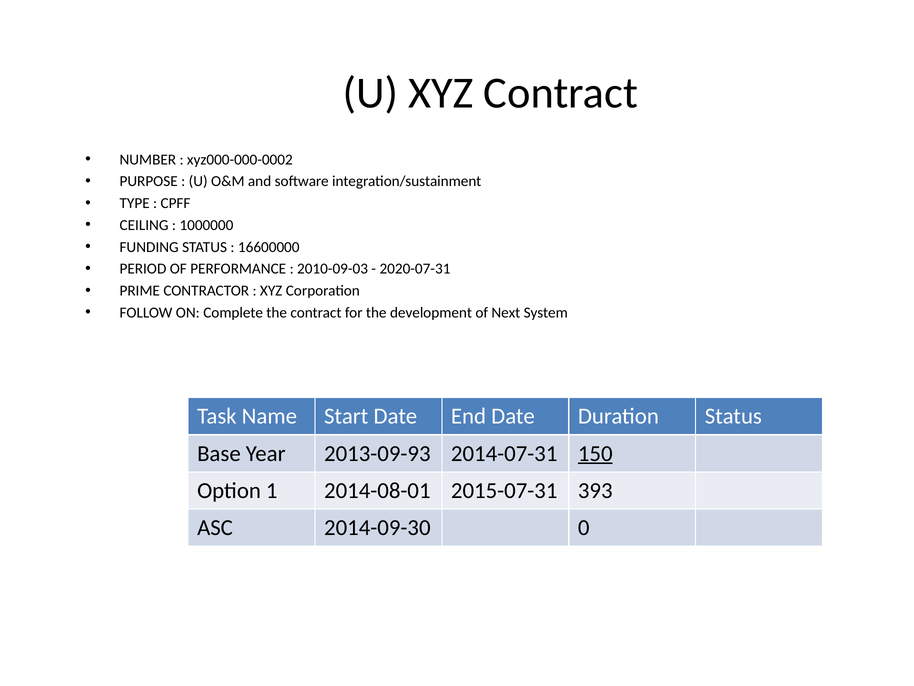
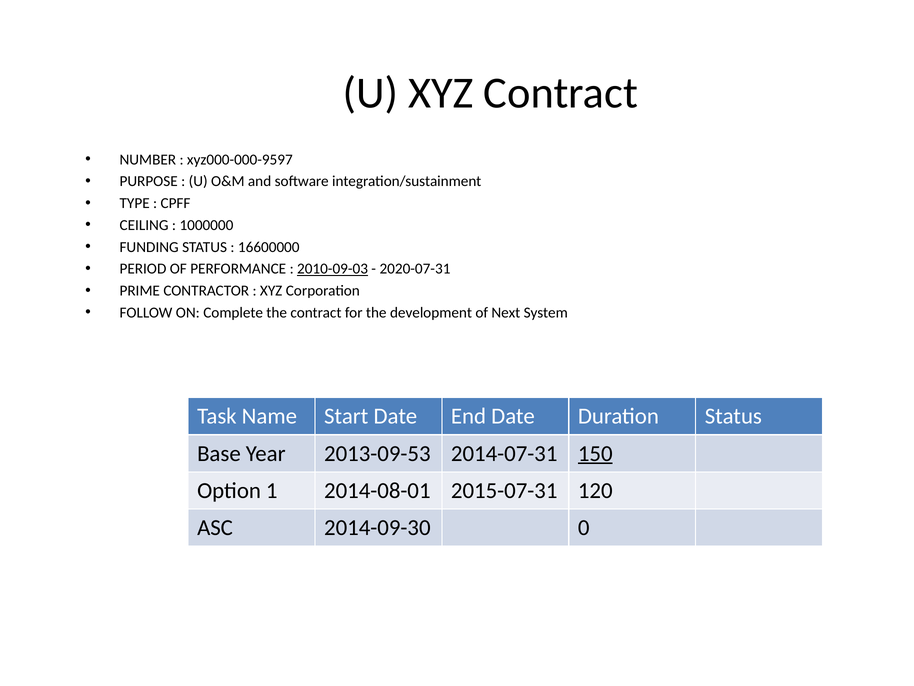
xyz000-000-0002: xyz000-000-0002 -> xyz000-000-9597
2010-09-03 underline: none -> present
2013-09-93: 2013-09-93 -> 2013-09-53
393: 393 -> 120
